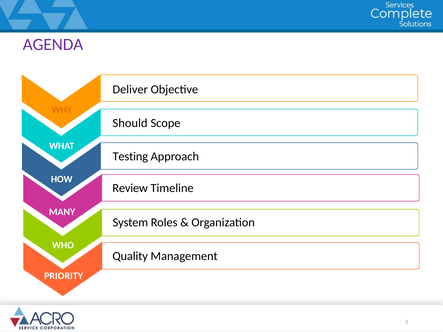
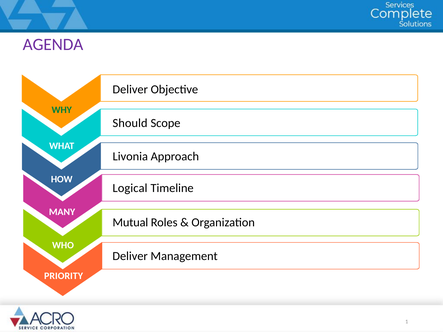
WHY colour: orange -> green
Testing: Testing -> Livonia
Review: Review -> Logical
System: System -> Mutual
Quality at (130, 256): Quality -> Deliver
